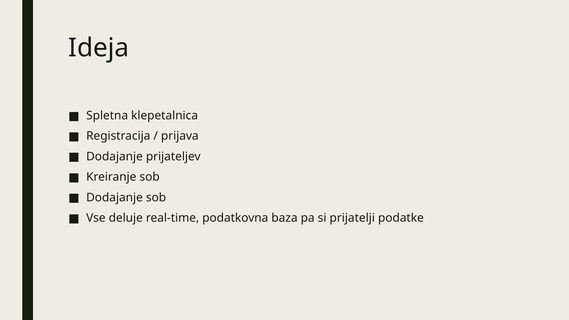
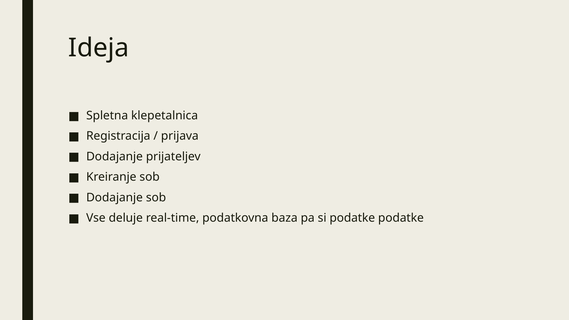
si prijatelji: prijatelji -> podatke
